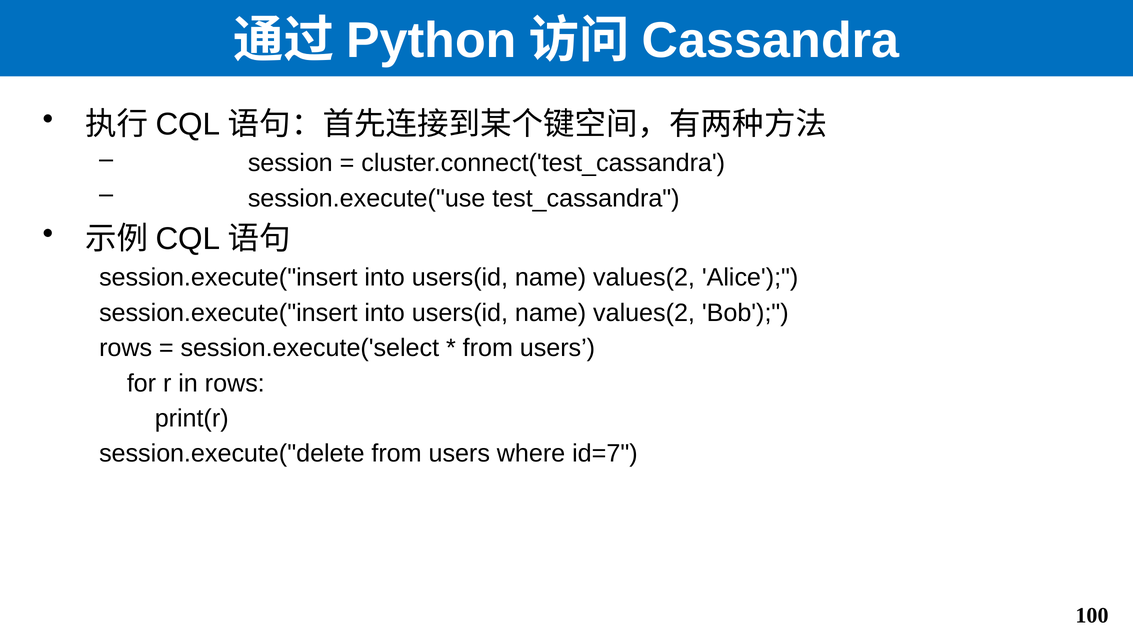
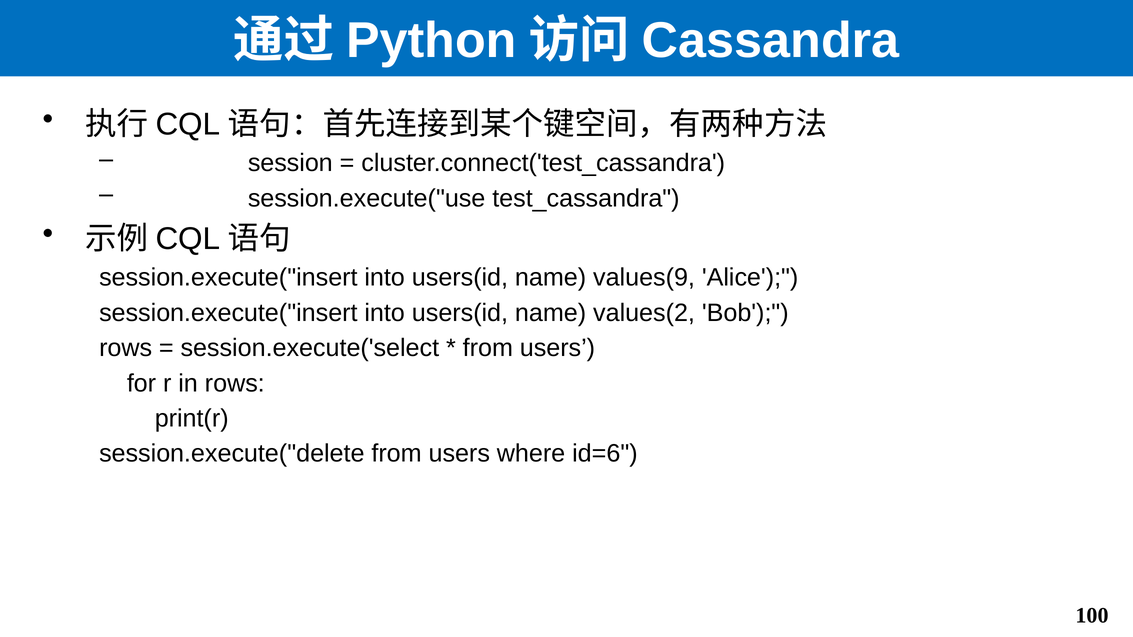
values(2 at (644, 278): values(2 -> values(9
id=7: id=7 -> id=6
